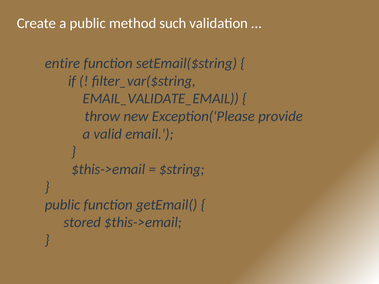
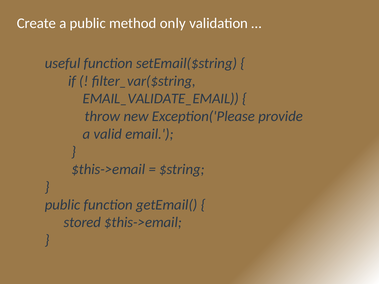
such: such -> only
entire: entire -> useful
